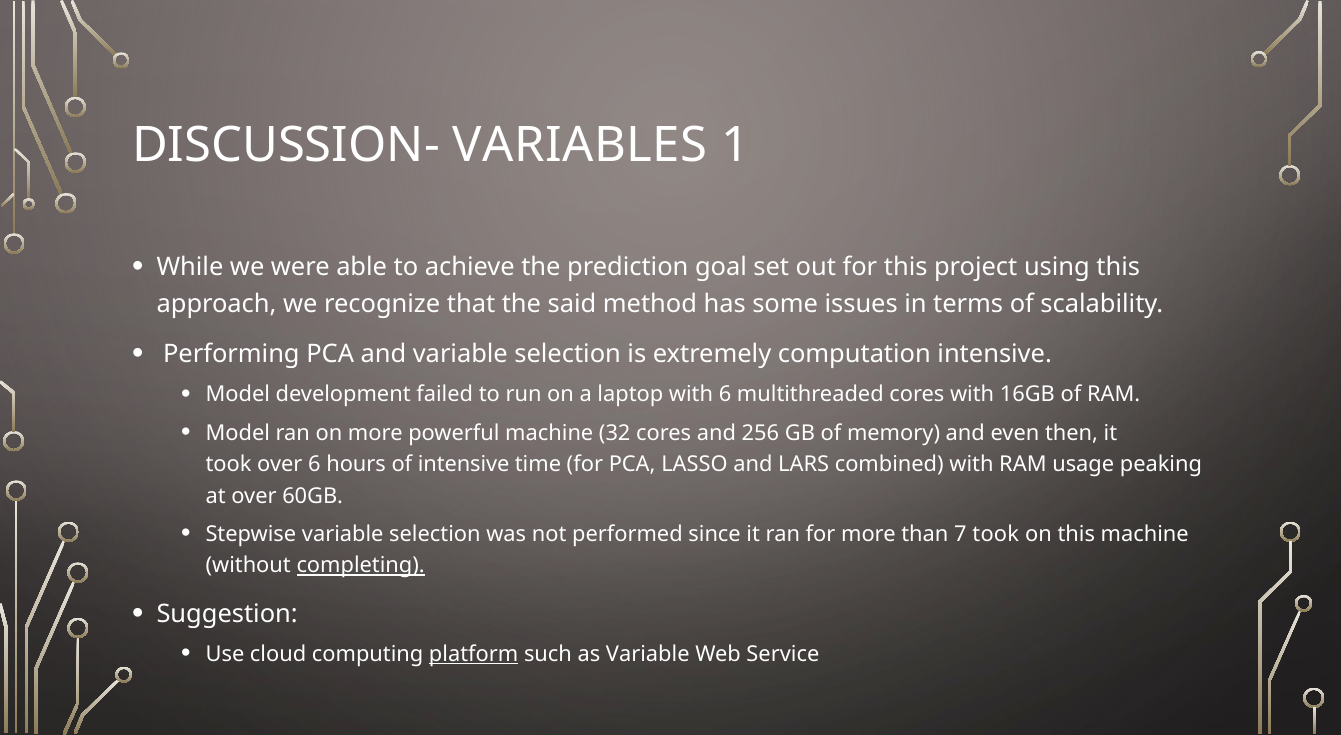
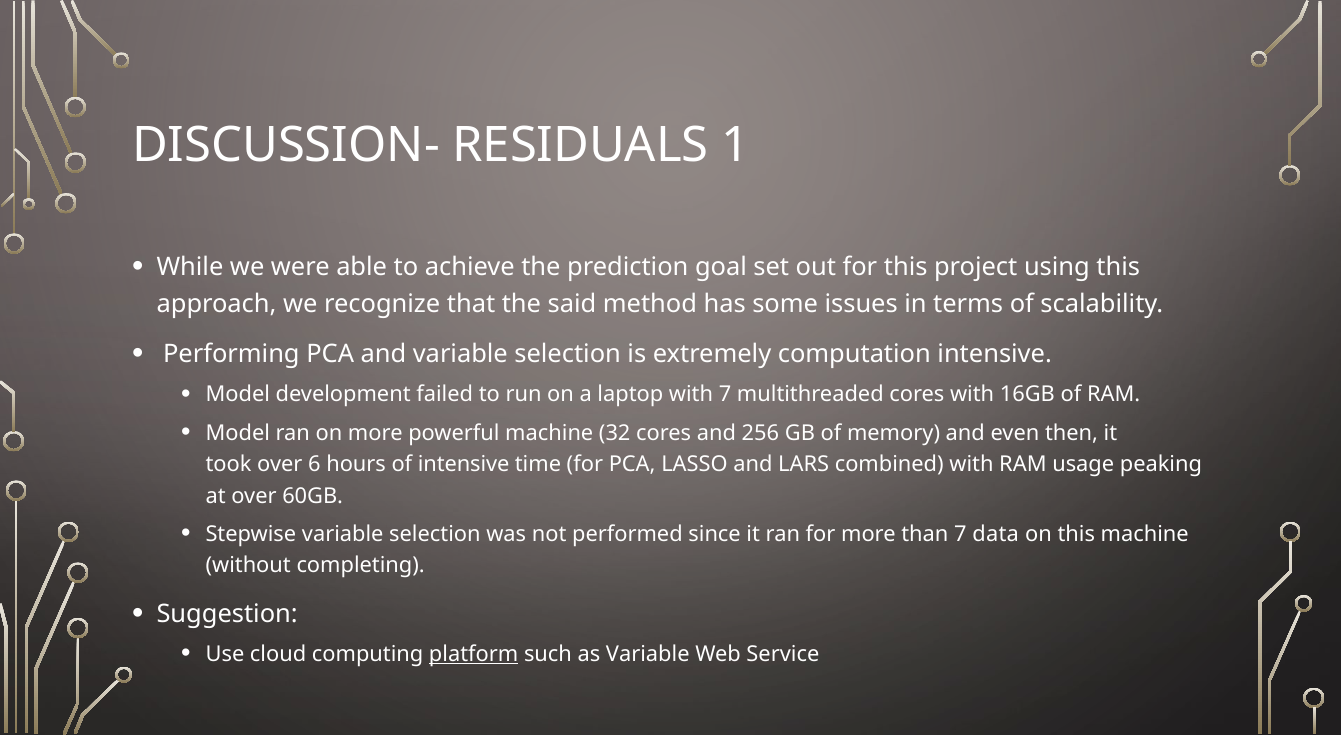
VARIABLES: VARIABLES -> RESIDUALS
with 6: 6 -> 7
7 took: took -> data
completing underline: present -> none
